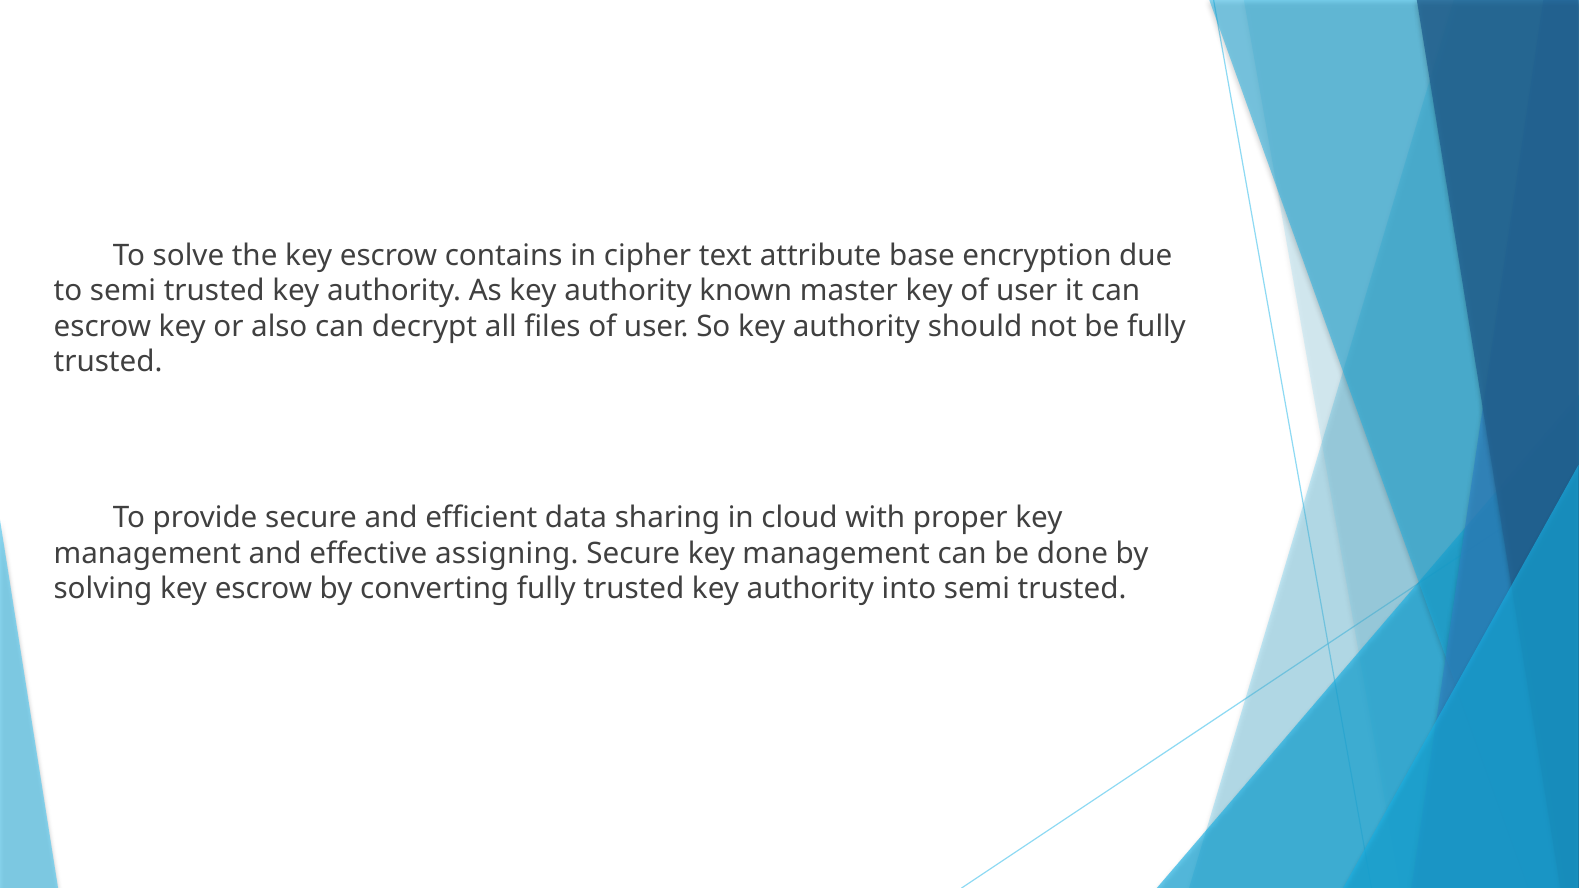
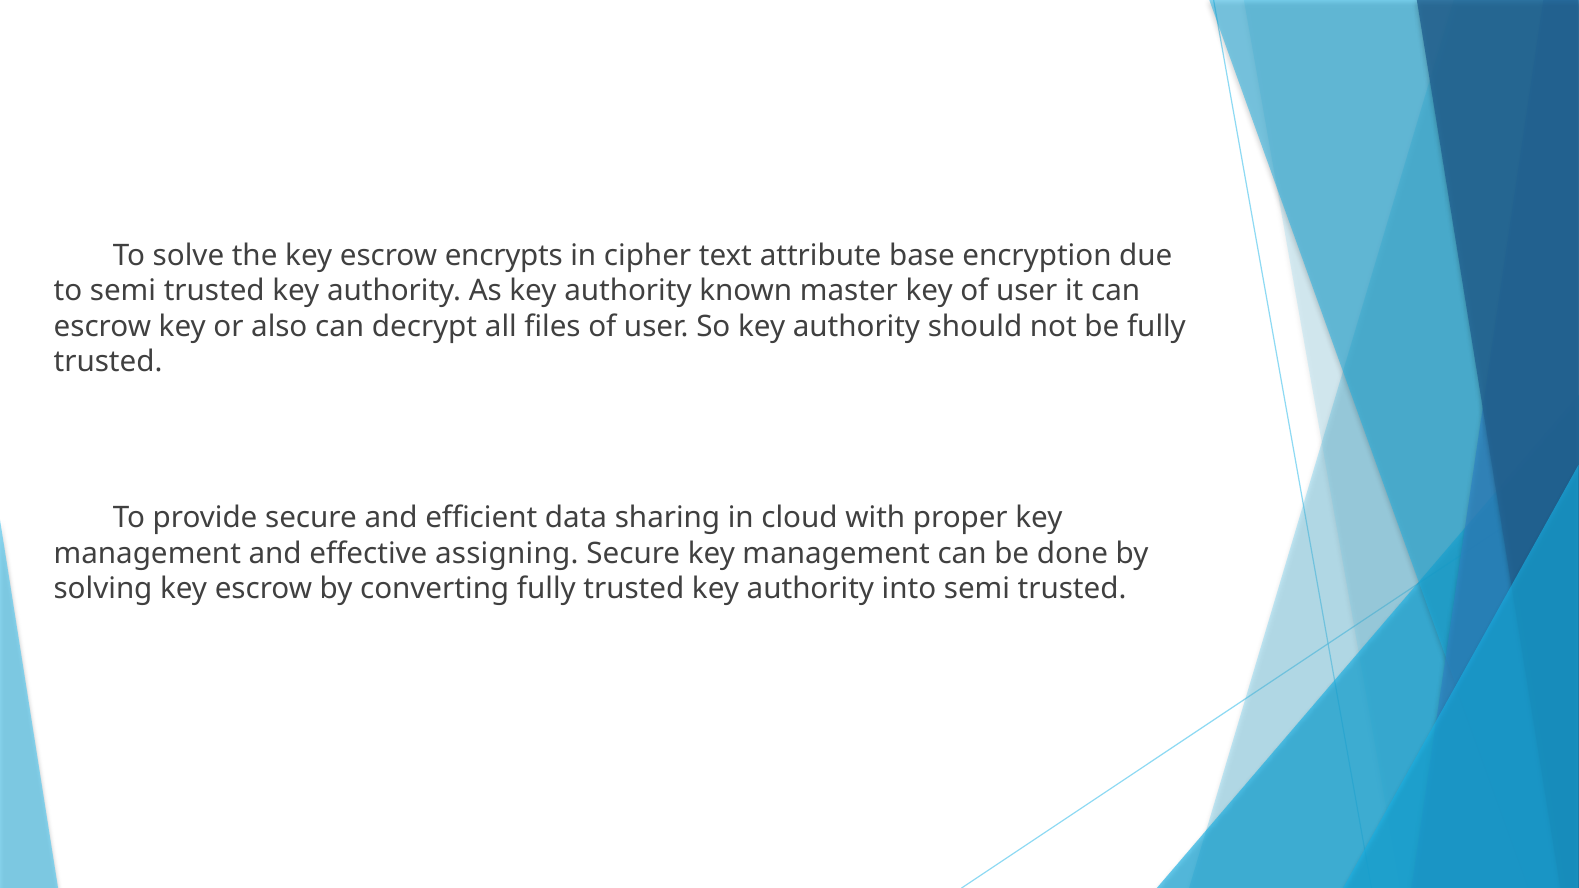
contains: contains -> encrypts
